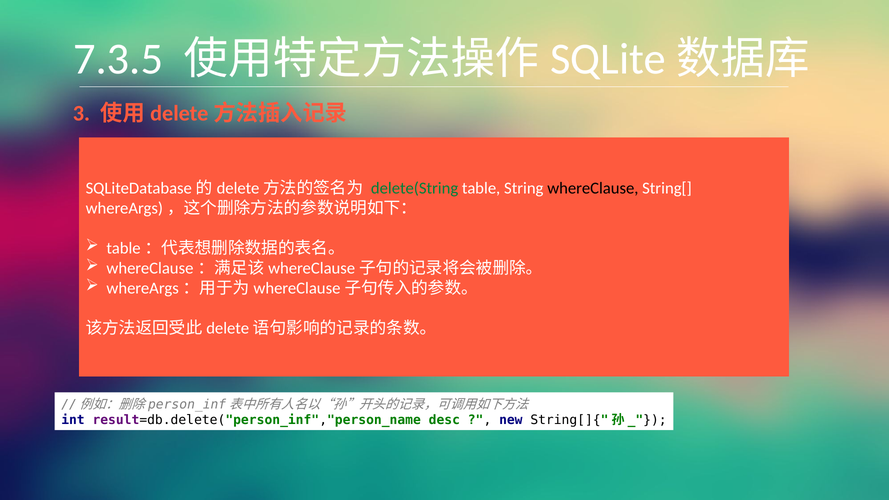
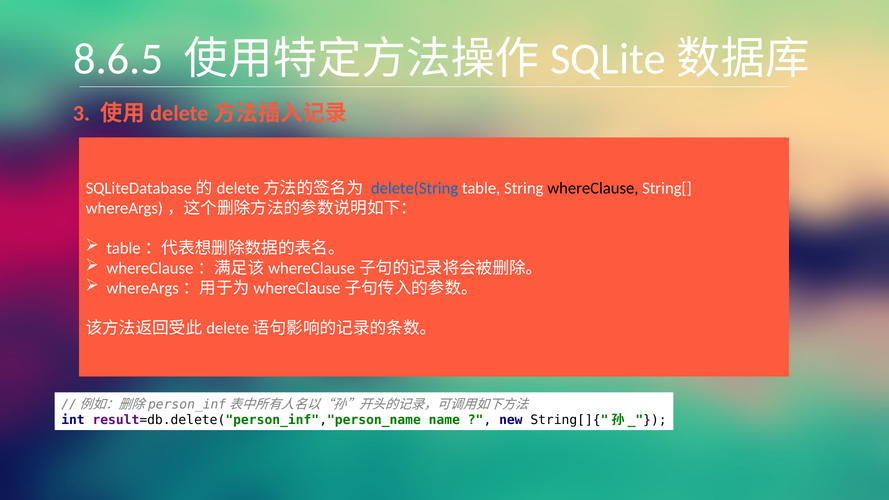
7.3.5: 7.3.5 -> 8.6.5
delete(String colour: green -> blue
desc: desc -> name
